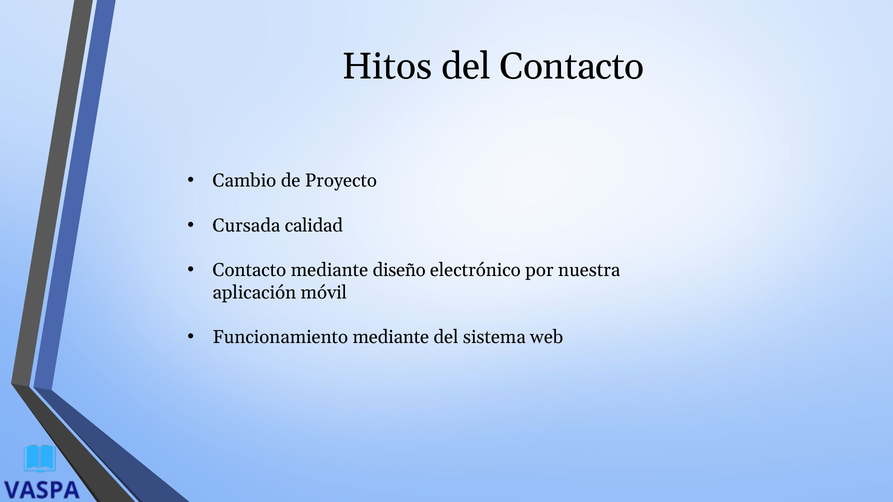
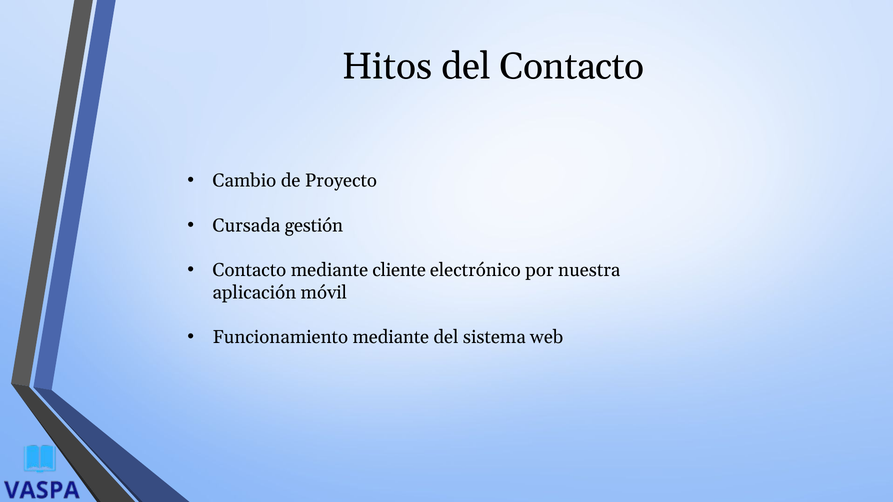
calidad: calidad -> gestión
diseño: diseño -> cliente
